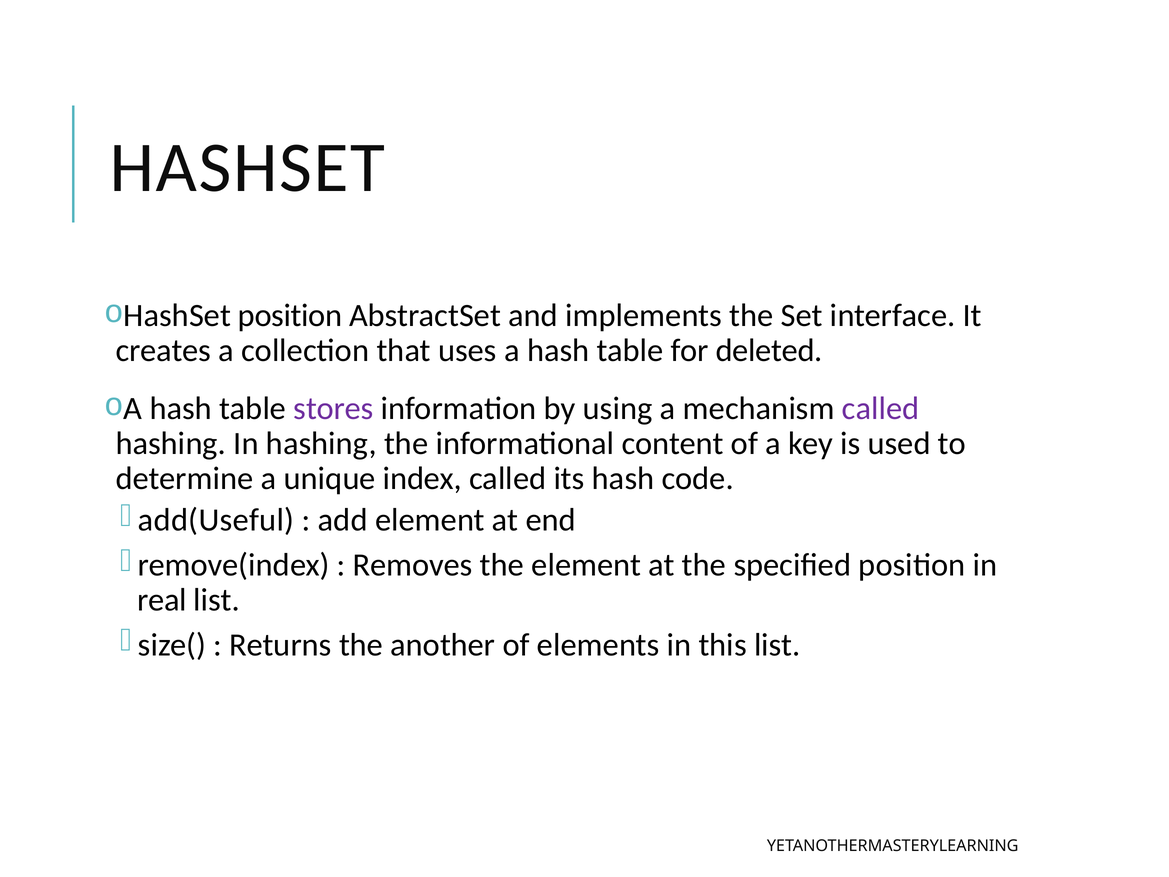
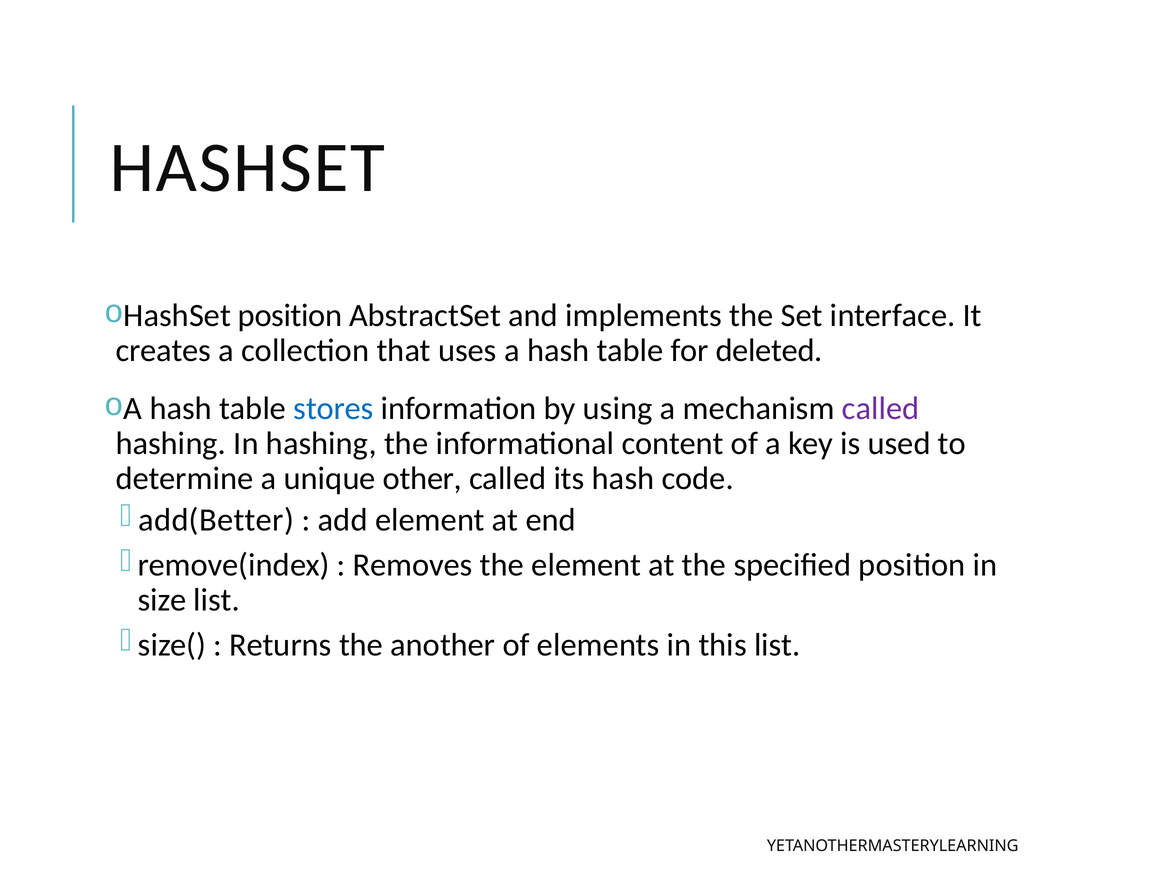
stores colour: purple -> blue
index: index -> other
add(Useful: add(Useful -> add(Better
real: real -> size
